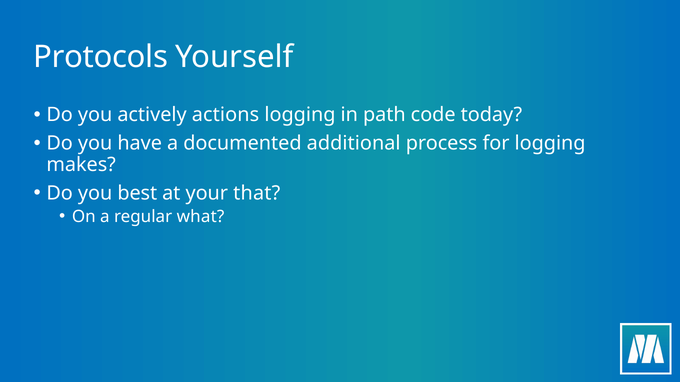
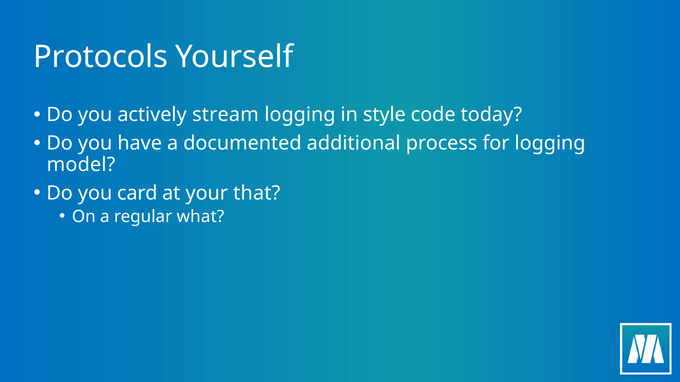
actions: actions -> stream
path: path -> style
makes: makes -> model
best: best -> card
